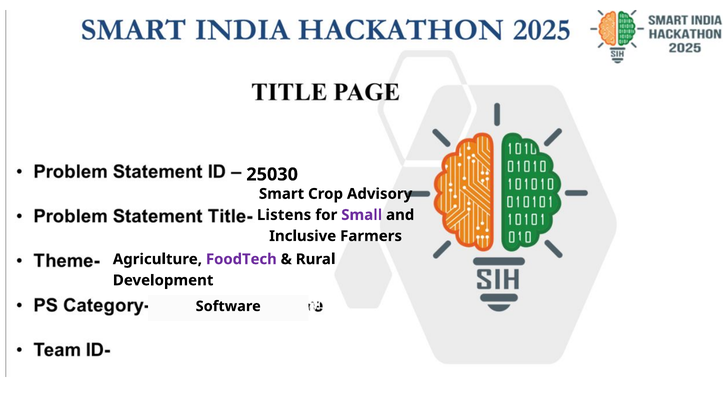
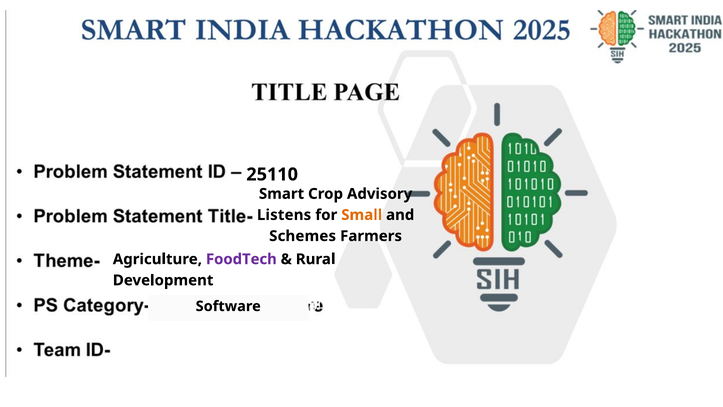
25030: 25030 -> 25110
Small colour: purple -> orange
Inclusive: Inclusive -> Schemes
